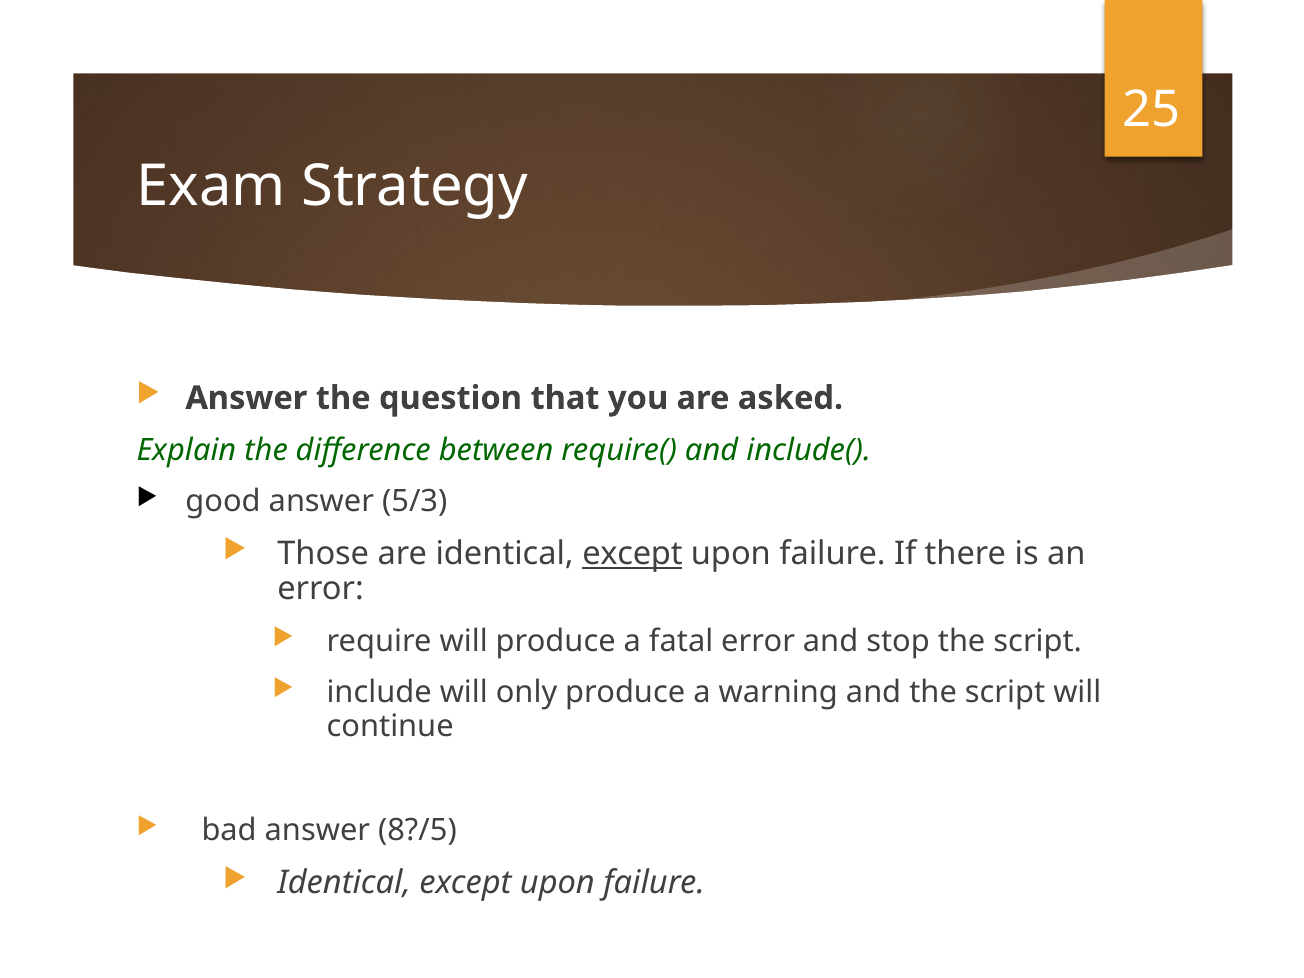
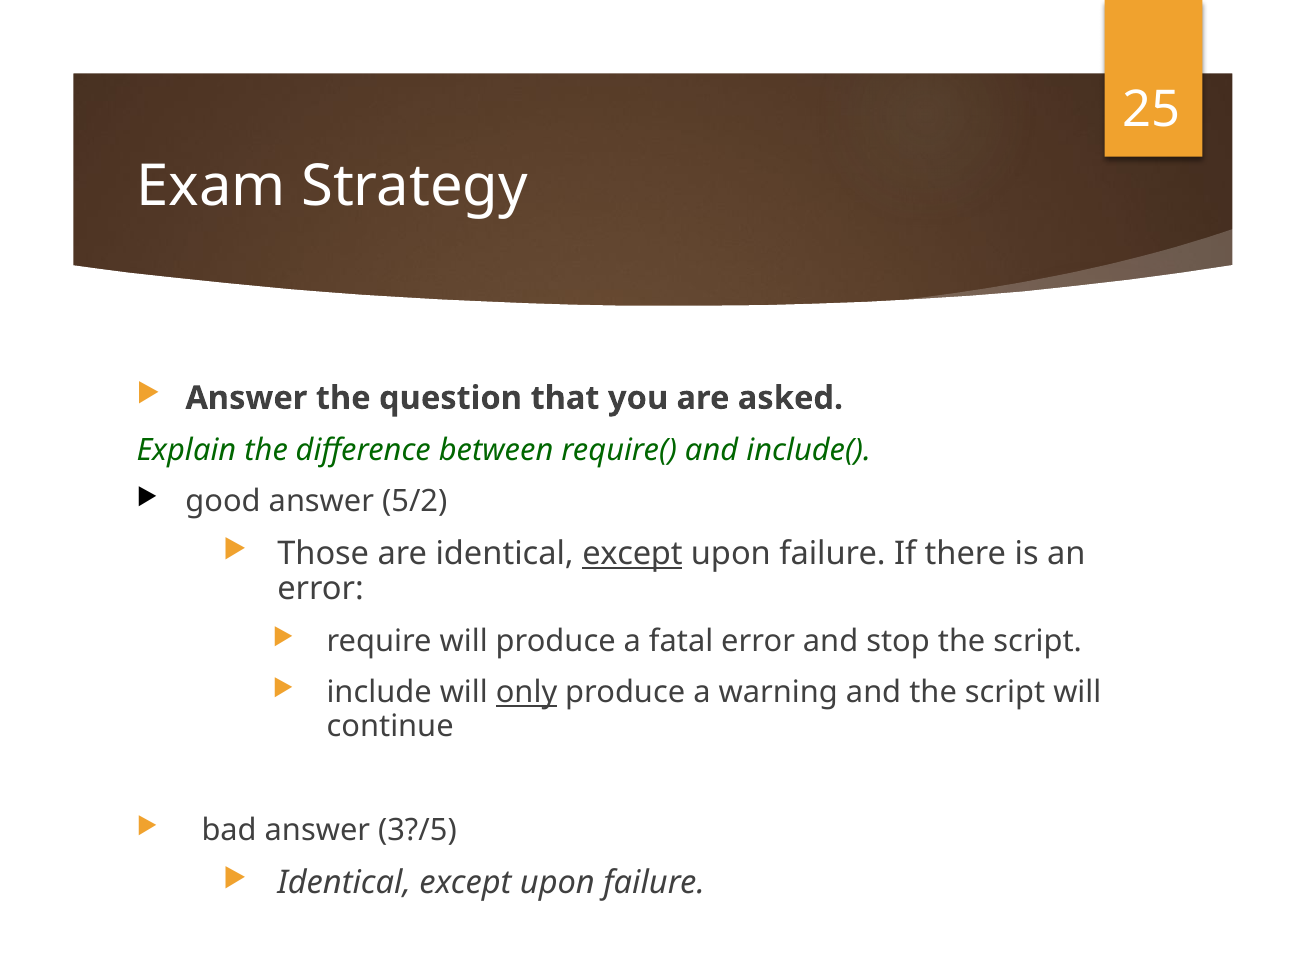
5/3: 5/3 -> 5/2
only underline: none -> present
8?/5: 8?/5 -> 3?/5
